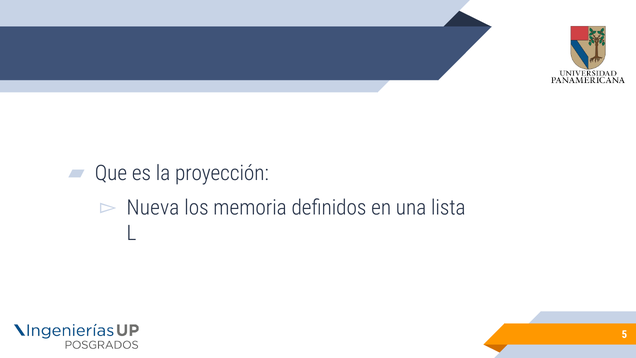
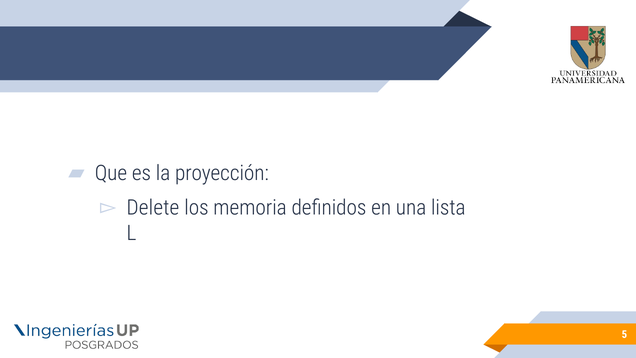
Nueva: Nueva -> Delete
